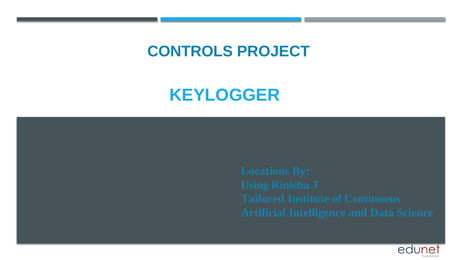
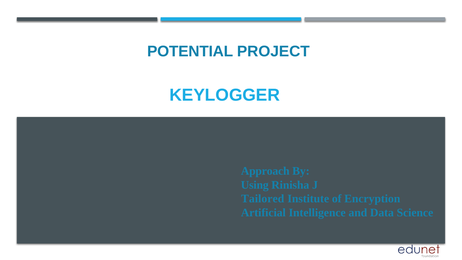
CONTROLS: CONTROLS -> POTENTIAL
Locations: Locations -> Approach
Continuous: Continuous -> Encryption
